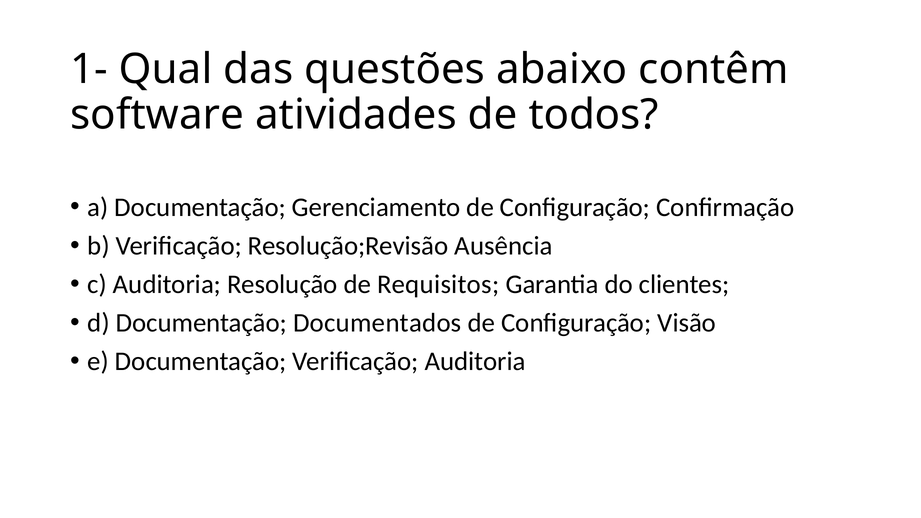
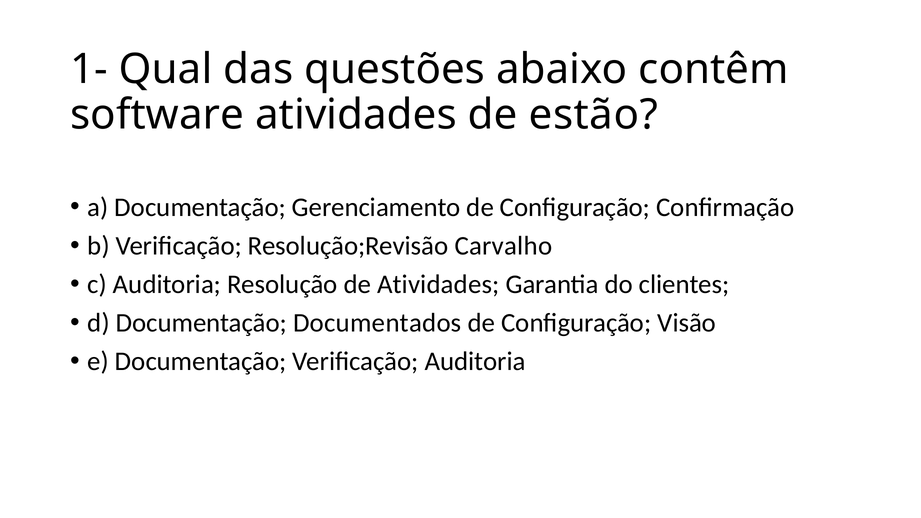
todos: todos -> estão
Ausência: Ausência -> Carvalho
de Requisitos: Requisitos -> Atividades
